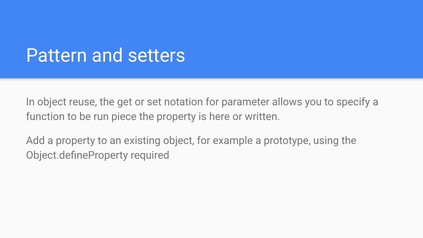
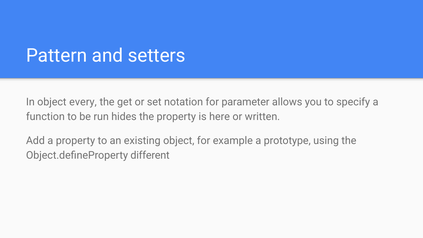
reuse: reuse -> every
piece: piece -> hides
required: required -> different
